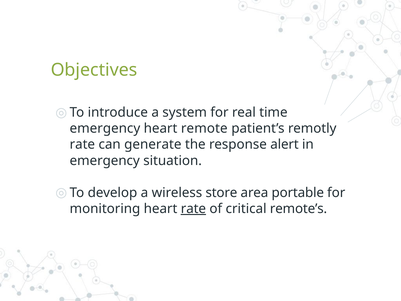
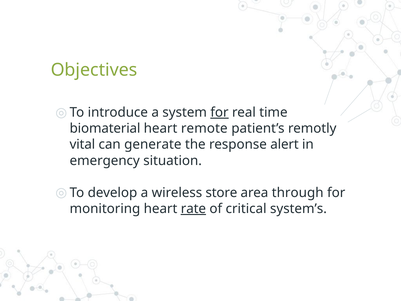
for at (219, 112) underline: none -> present
emergency at (105, 128): emergency -> biomaterial
rate at (82, 144): rate -> vital
portable: portable -> through
remote’s: remote’s -> system’s
